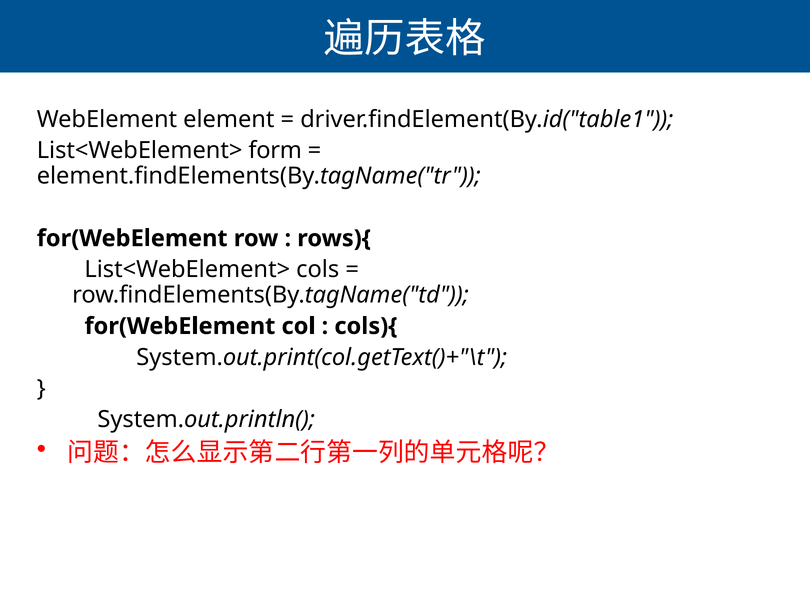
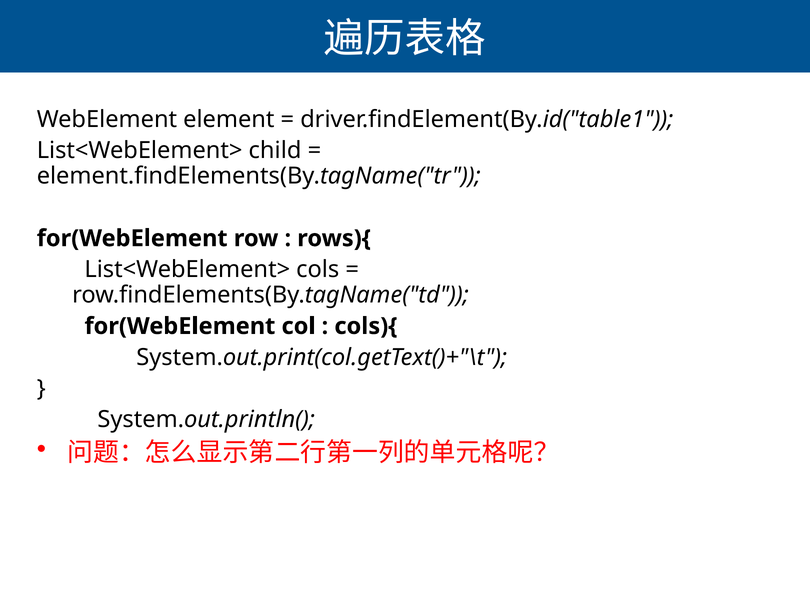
form: form -> child
